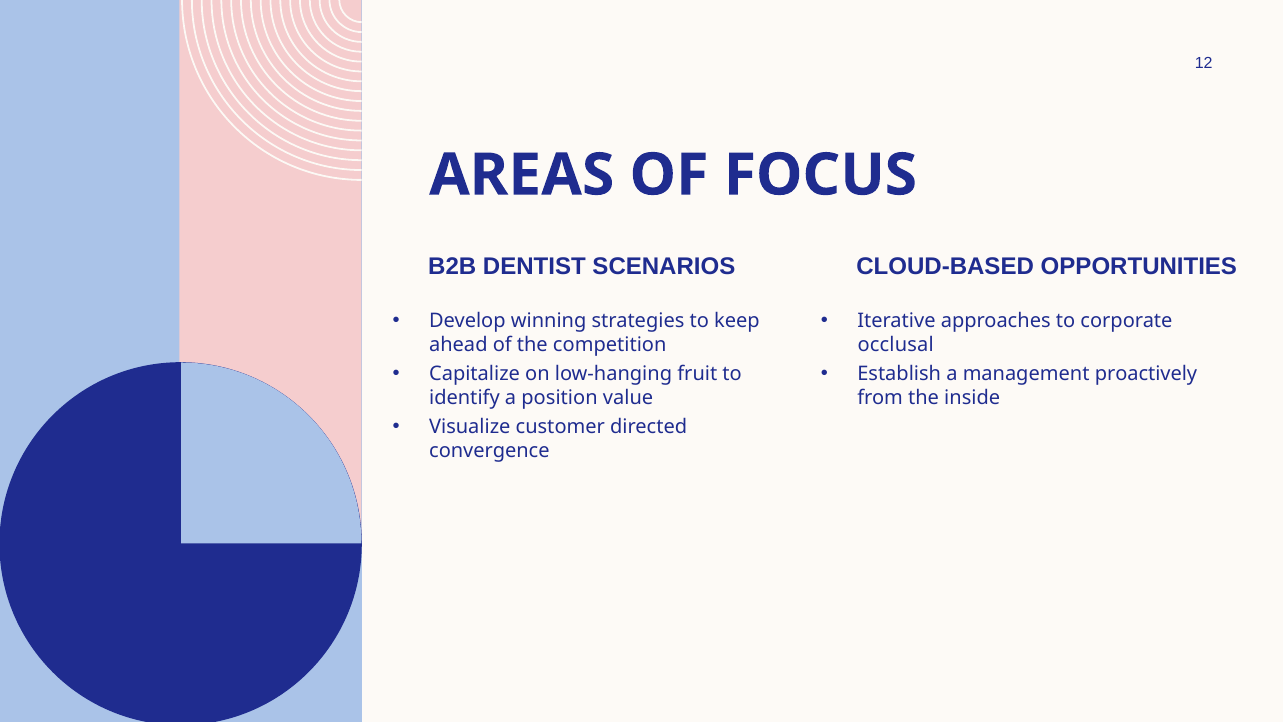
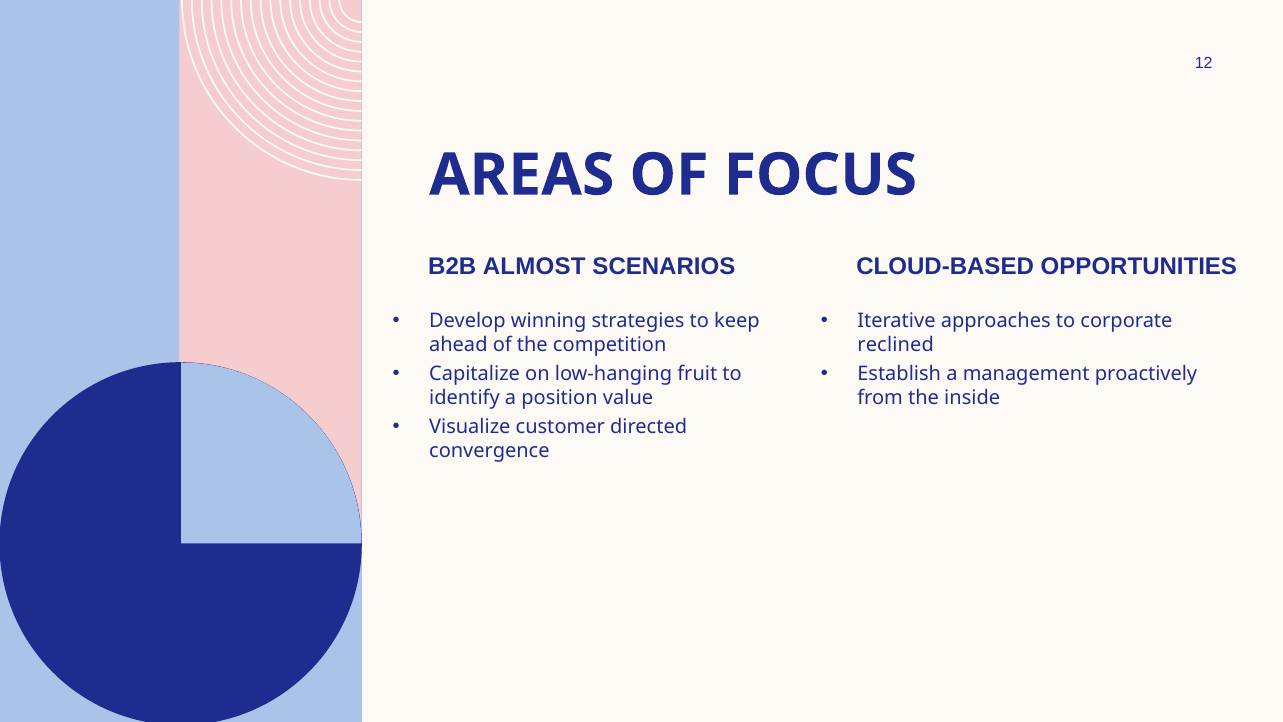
DENTIST: DENTIST -> ALMOST
occlusal: occlusal -> reclined
